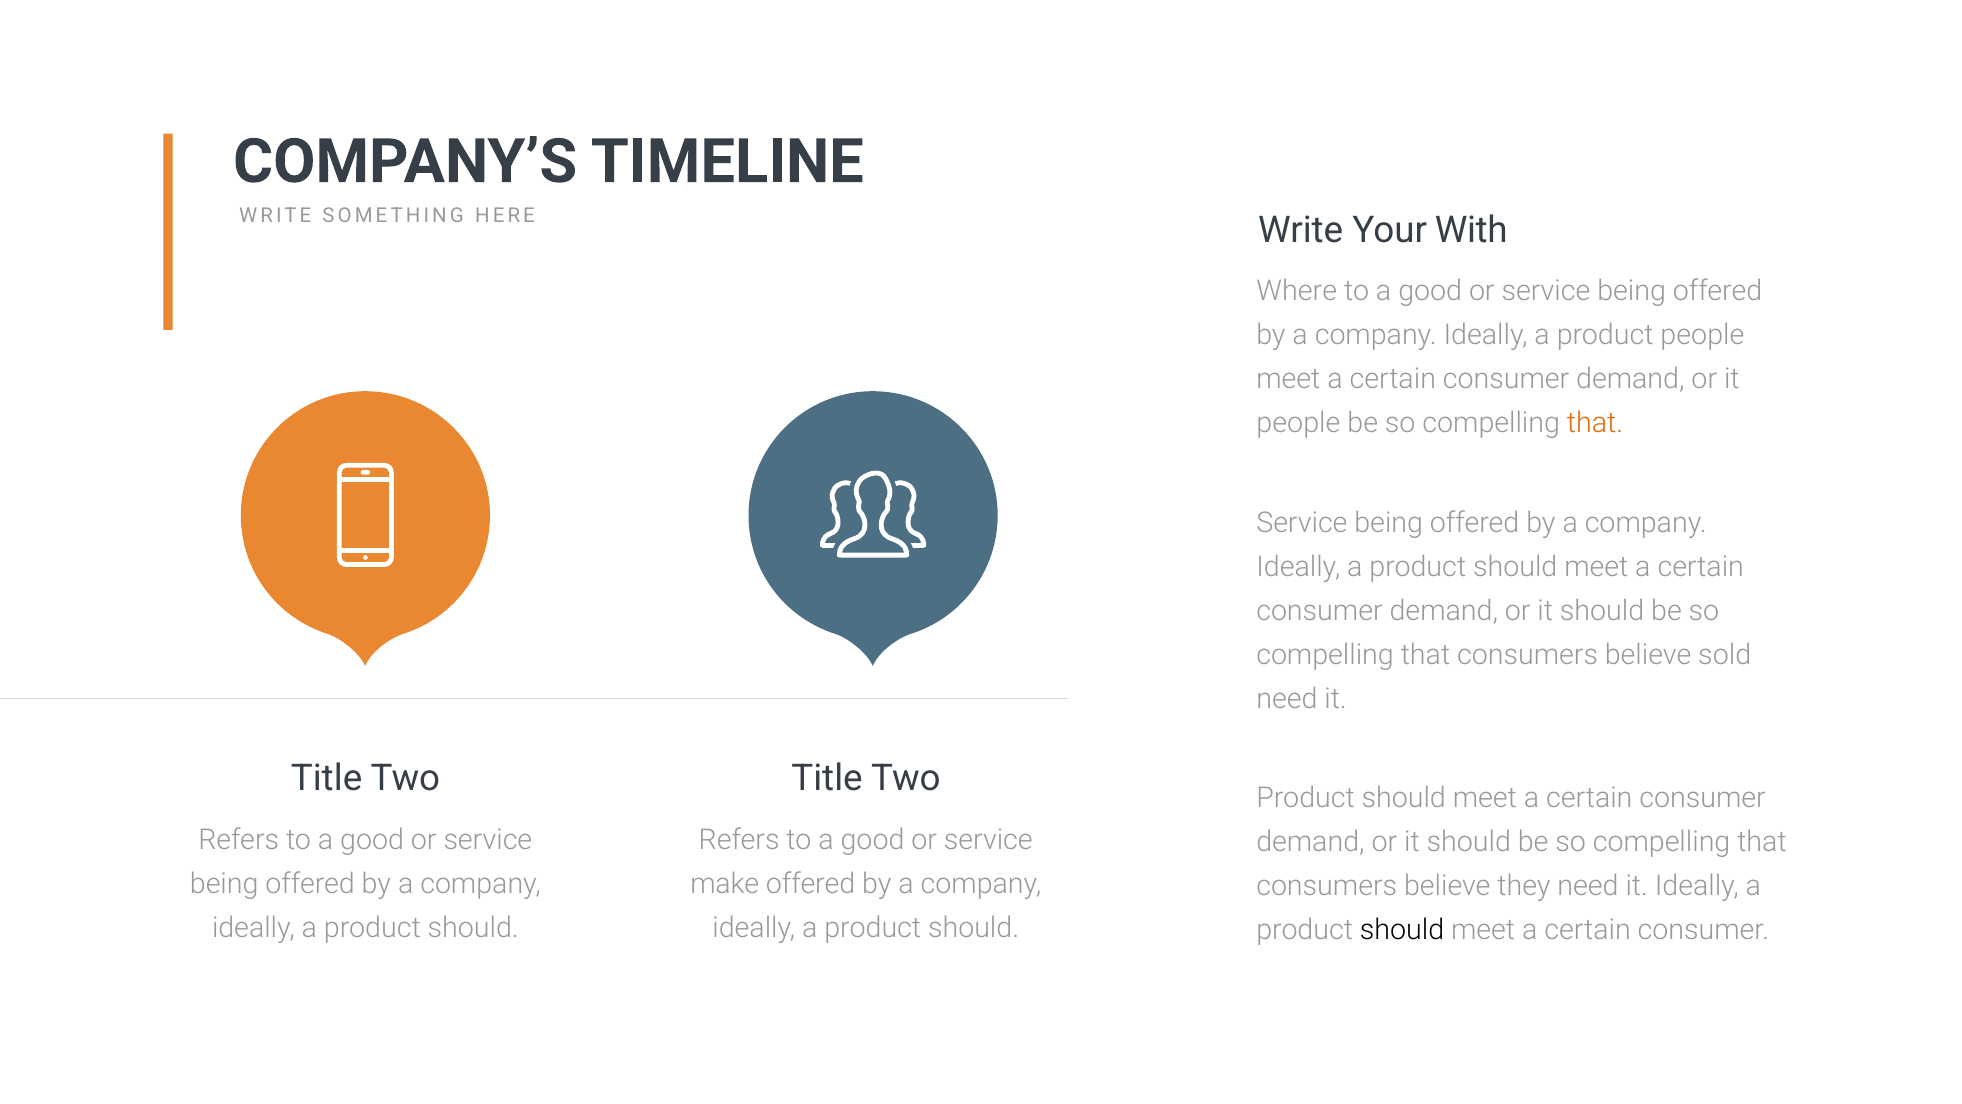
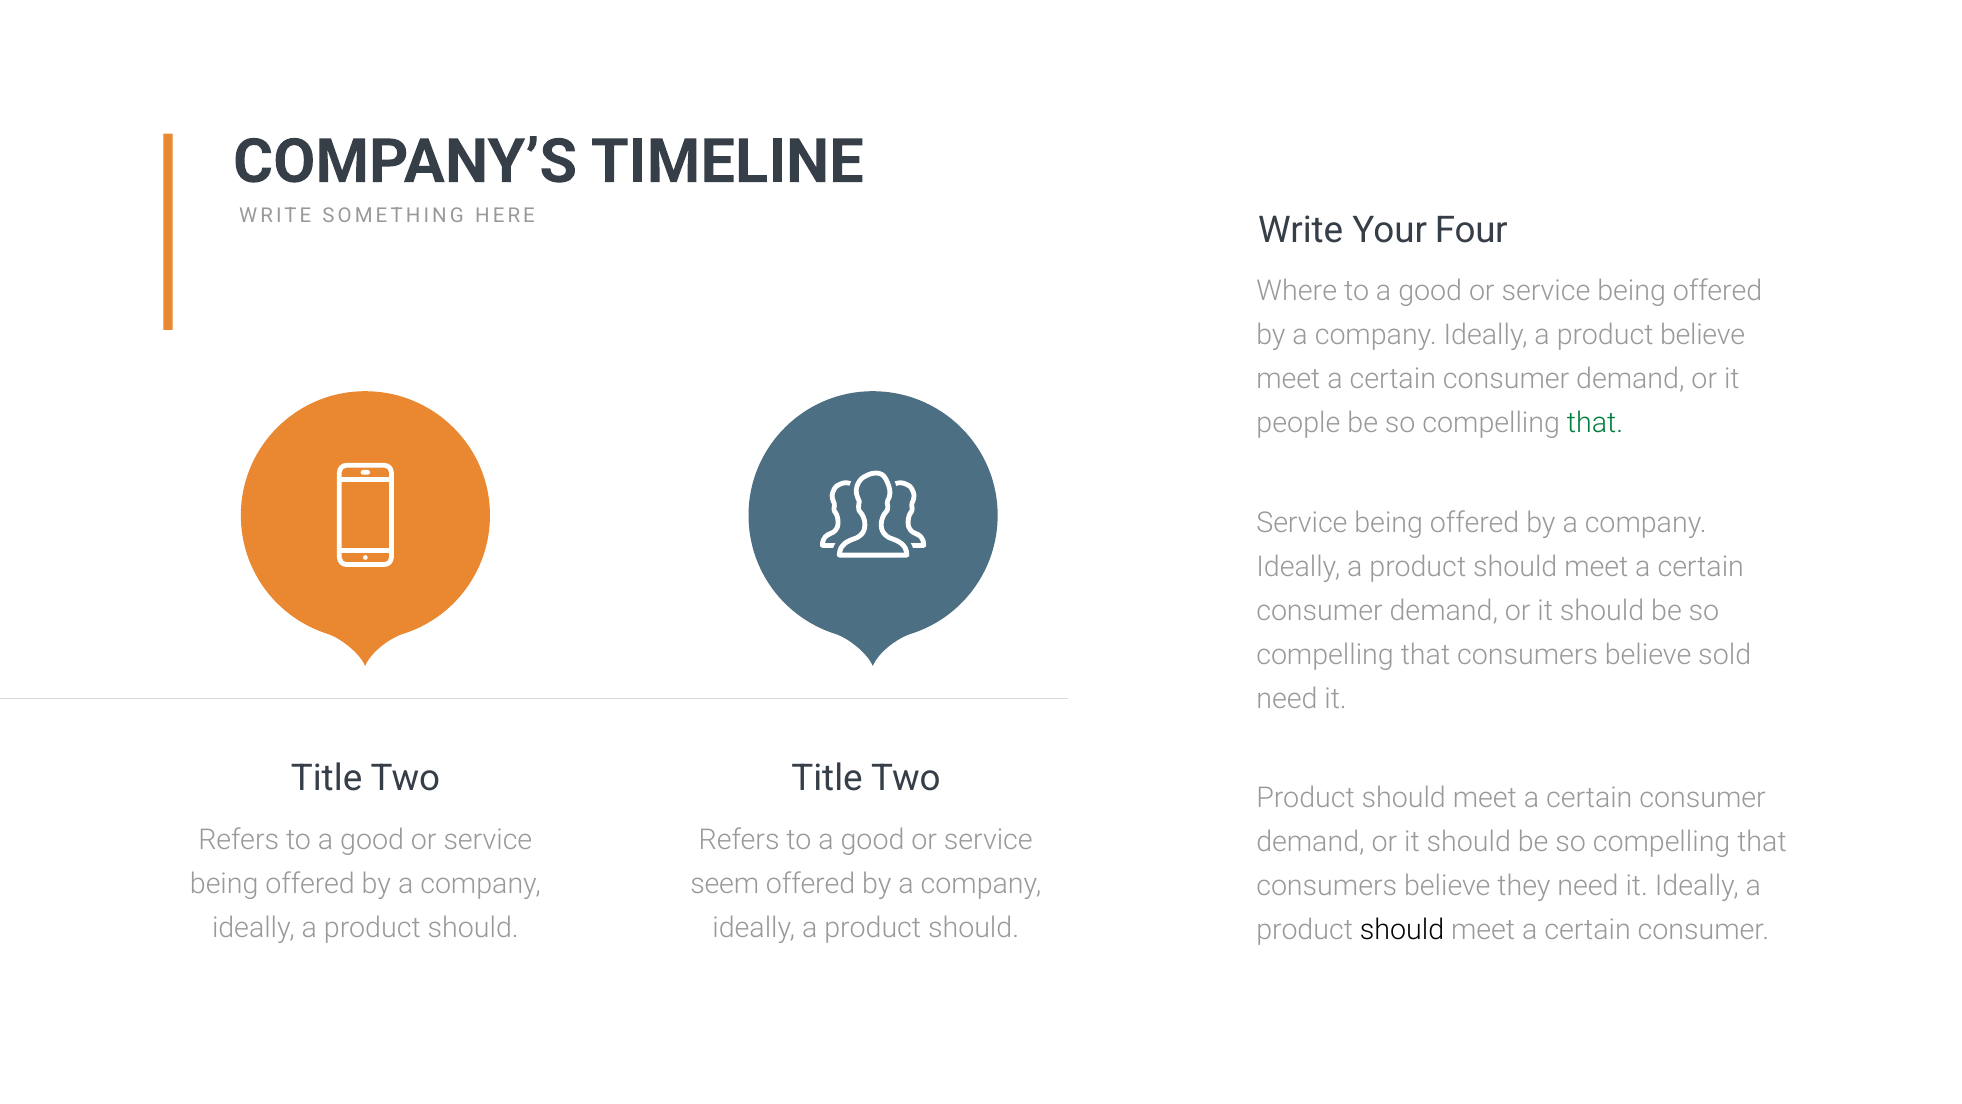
With: With -> Four
product people: people -> believe
that at (1595, 423) colour: orange -> green
make: make -> seem
